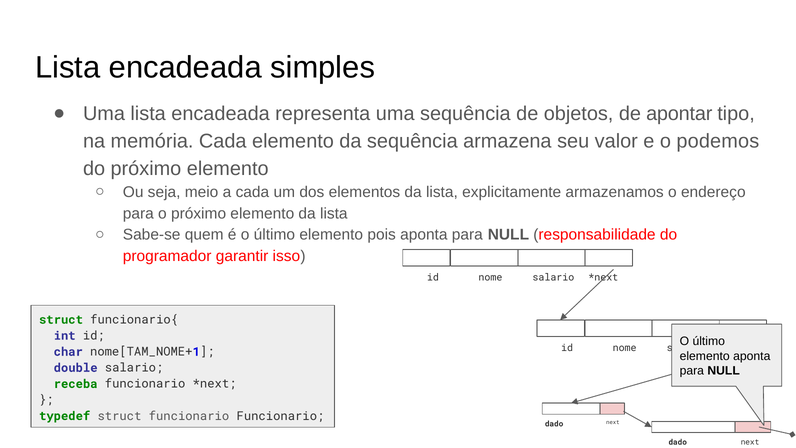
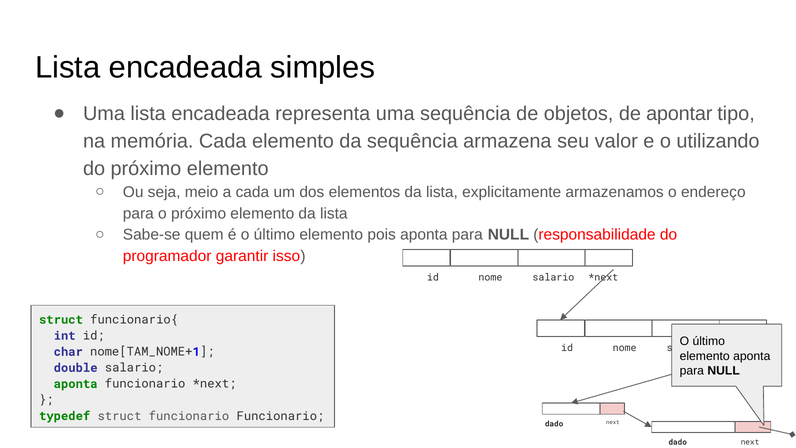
podemos: podemos -> utilizando
receba at (76, 384): receba -> aponta
